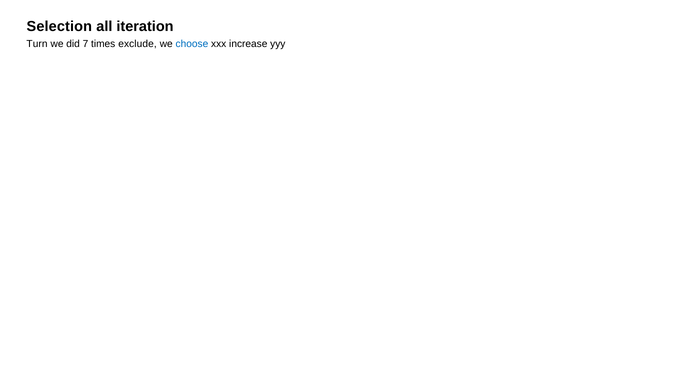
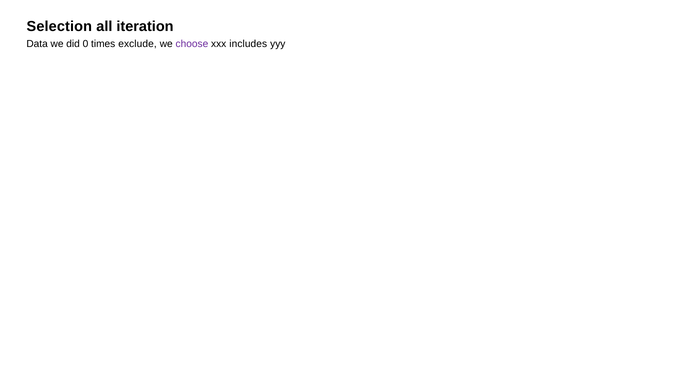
Turn: Turn -> Data
7: 7 -> 0
choose colour: blue -> purple
increase: increase -> includes
